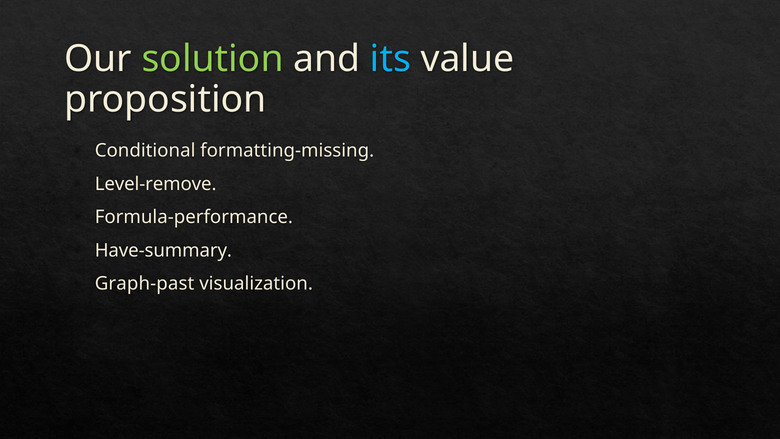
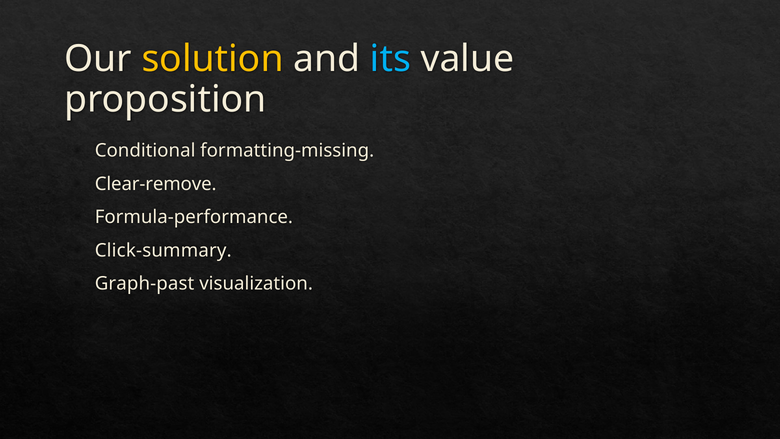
solution colour: light green -> yellow
Level-remove: Level-remove -> Clear-remove
Have-summary: Have-summary -> Click-summary
